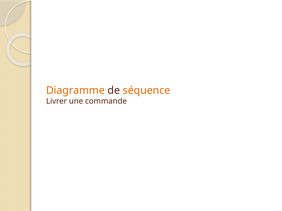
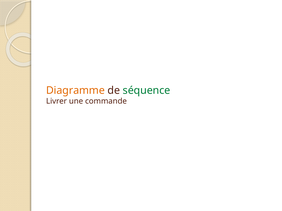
séquence colour: orange -> green
